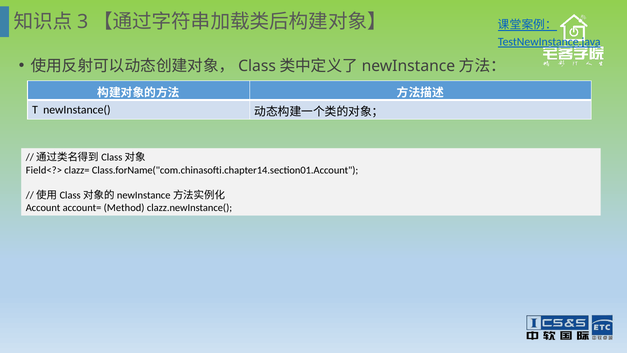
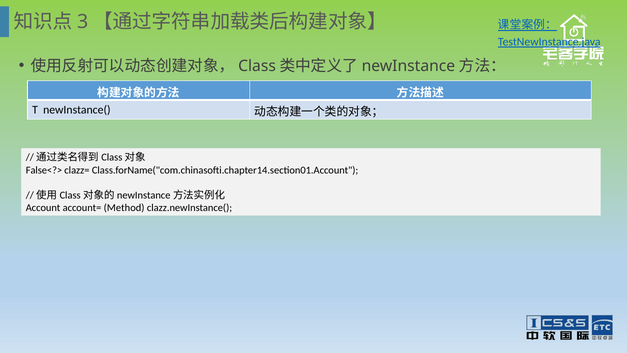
Field<?>: Field<?> -> False<?>
